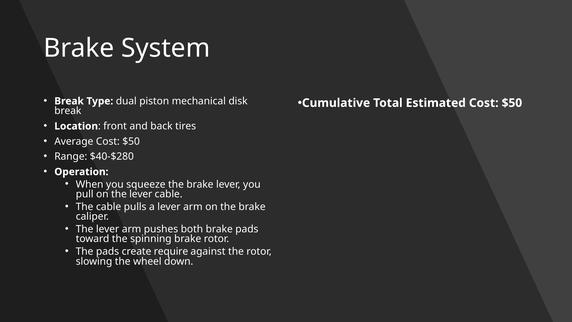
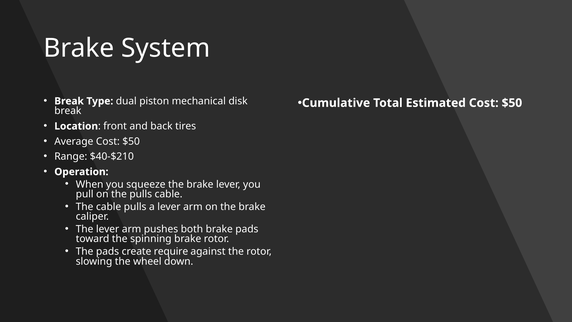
$40-$280: $40-$280 -> $40-$210
on the lever: lever -> pulls
